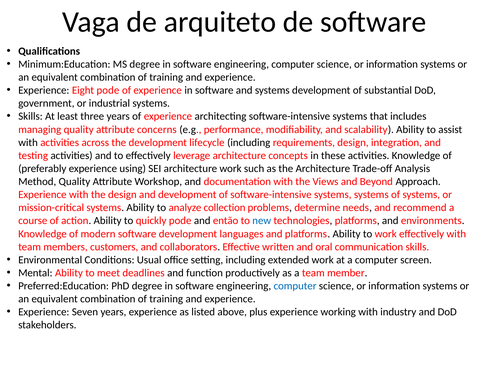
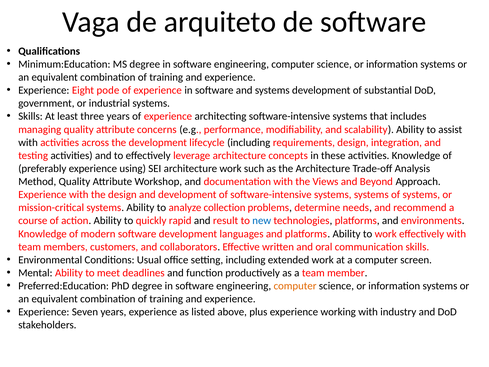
quickly pode: pode -> rapid
então: então -> result
computer at (295, 286) colour: blue -> orange
